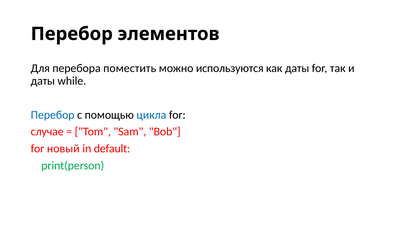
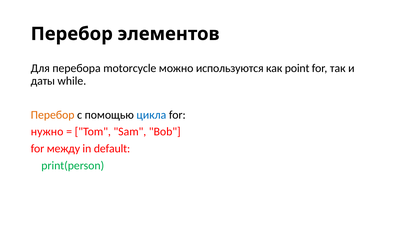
поместить: поместить -> motorcycle
как даты: даты -> point
Перебор at (53, 115) colour: blue -> orange
случае: случае -> нужно
новый: новый -> между
